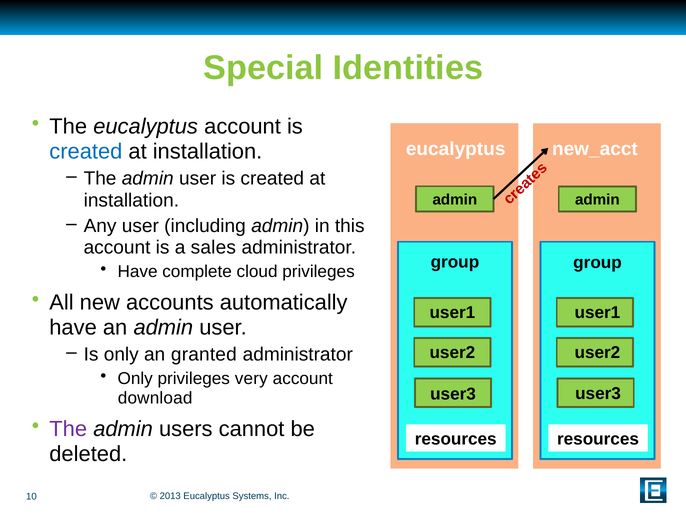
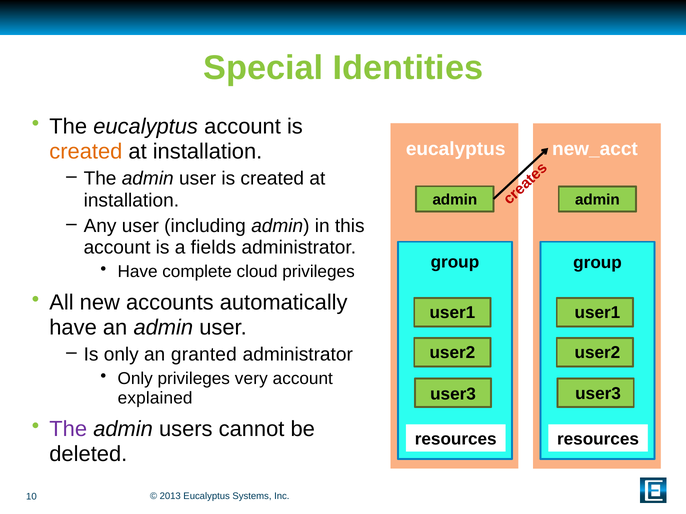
created at (86, 152) colour: blue -> orange
sales: sales -> fields
download: download -> explained
